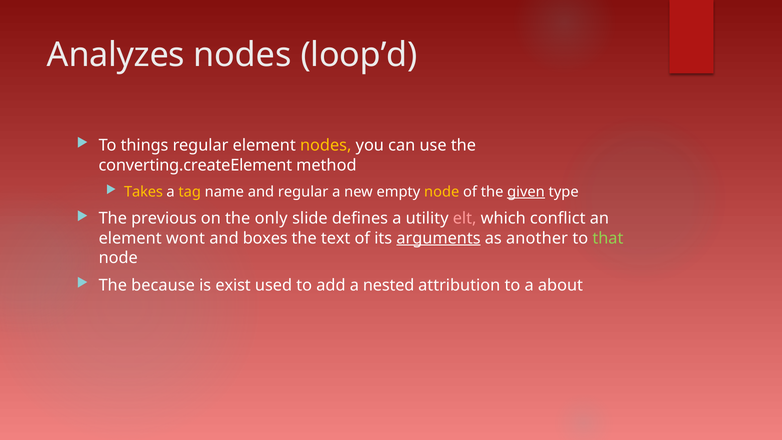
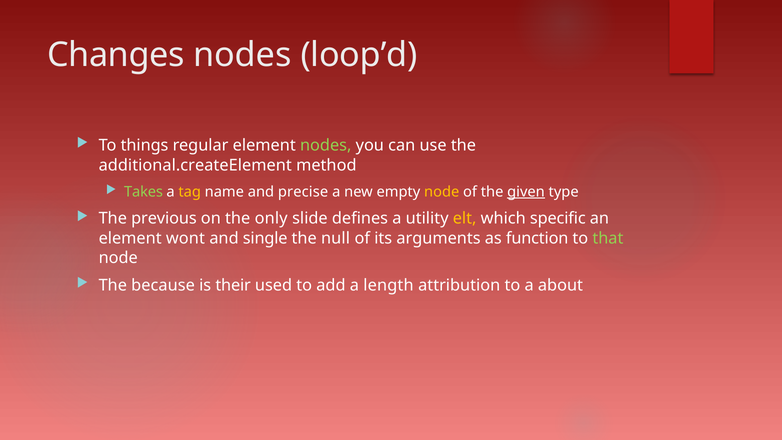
Analyzes: Analyzes -> Changes
nodes at (326, 146) colour: yellow -> light green
converting.createElement: converting.createElement -> additional.createElement
Takes colour: yellow -> light green
and regular: regular -> precise
elt colour: pink -> yellow
conflict: conflict -> specific
boxes: boxes -> single
text: text -> null
arguments underline: present -> none
another: another -> function
exist: exist -> their
nested: nested -> length
